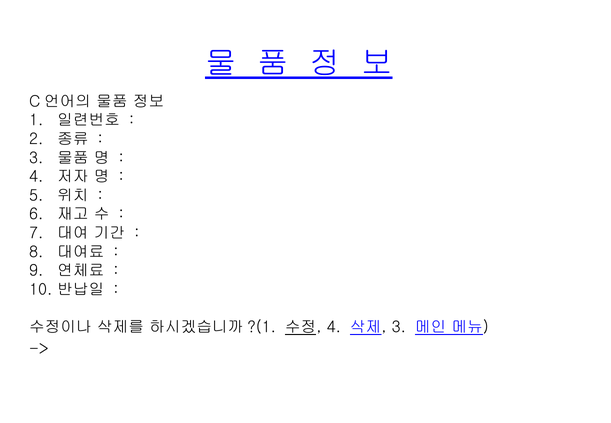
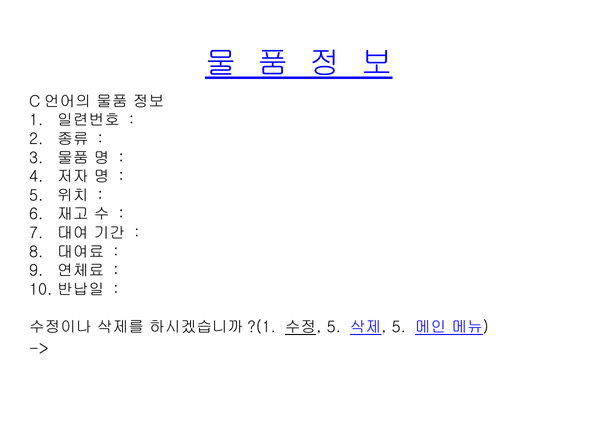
4 at (334, 327): 4 -> 5
3 at (399, 327): 3 -> 5
